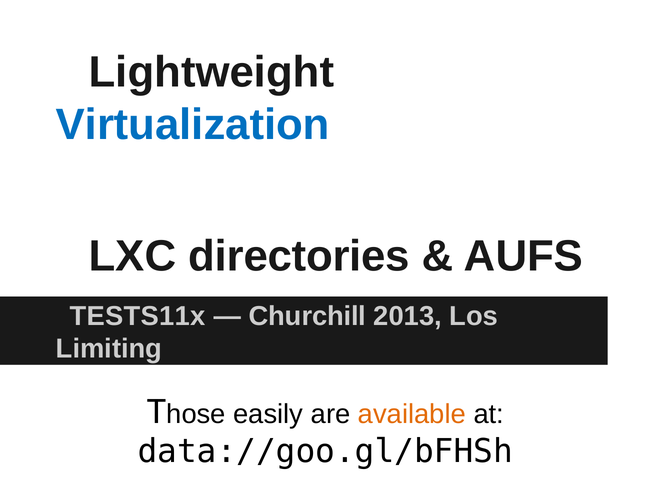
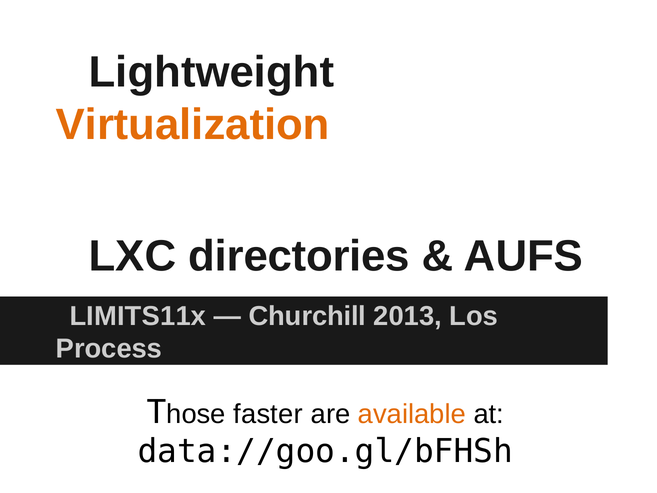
Virtualization colour: blue -> orange
TESTS11x: TESTS11x -> LIMITS11x
Limiting: Limiting -> Process
easily: easily -> faster
